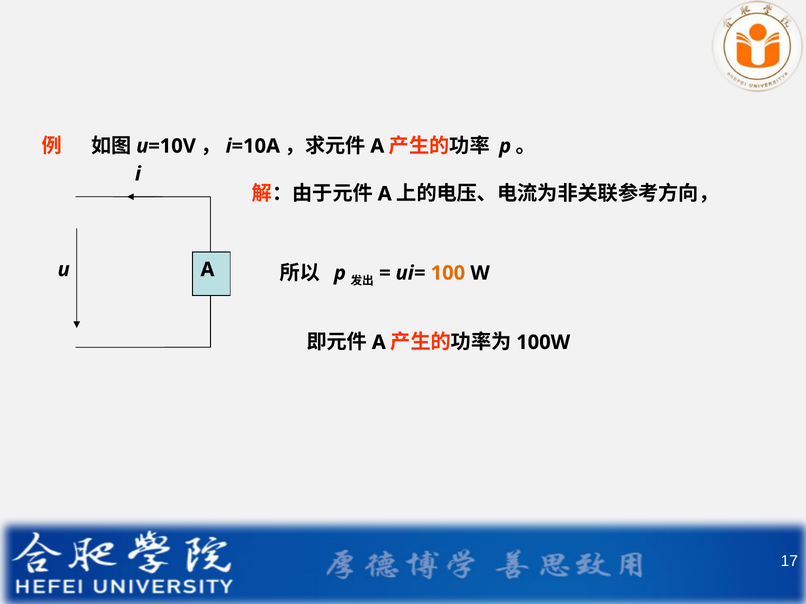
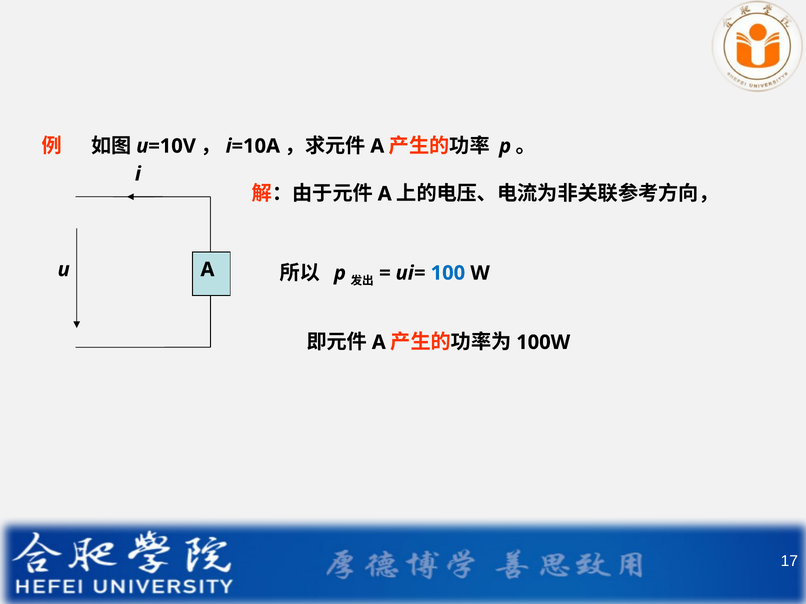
100 colour: orange -> blue
